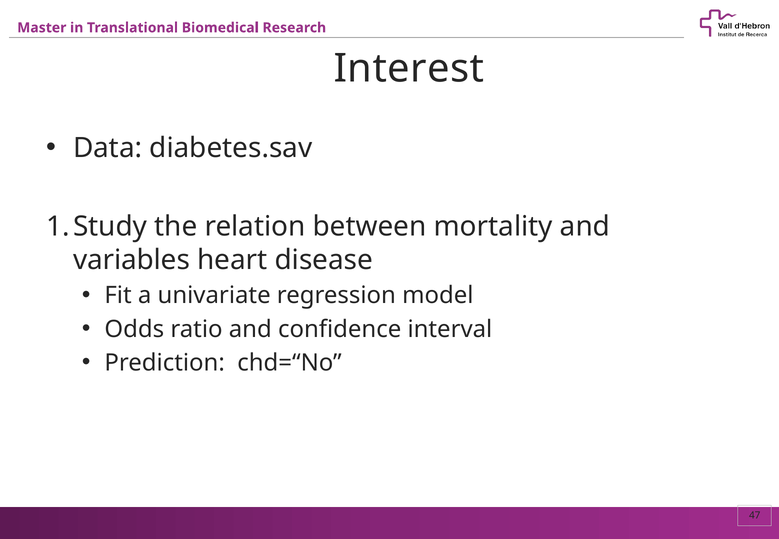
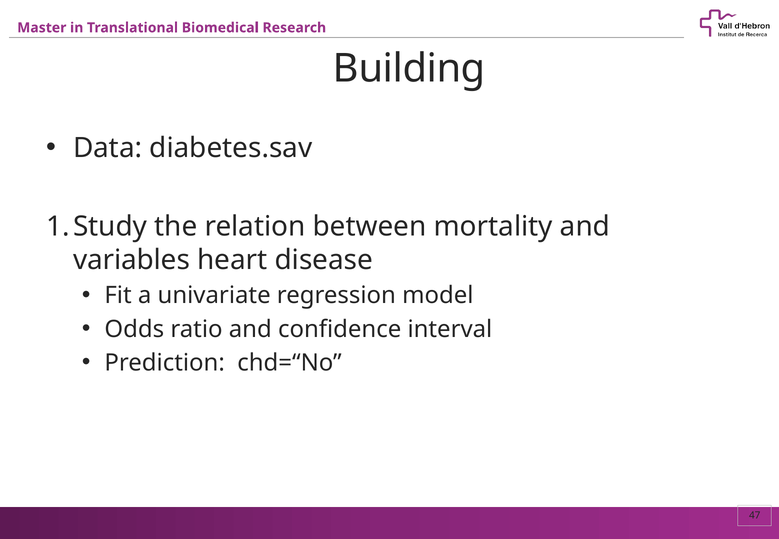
Interest: Interest -> Building
